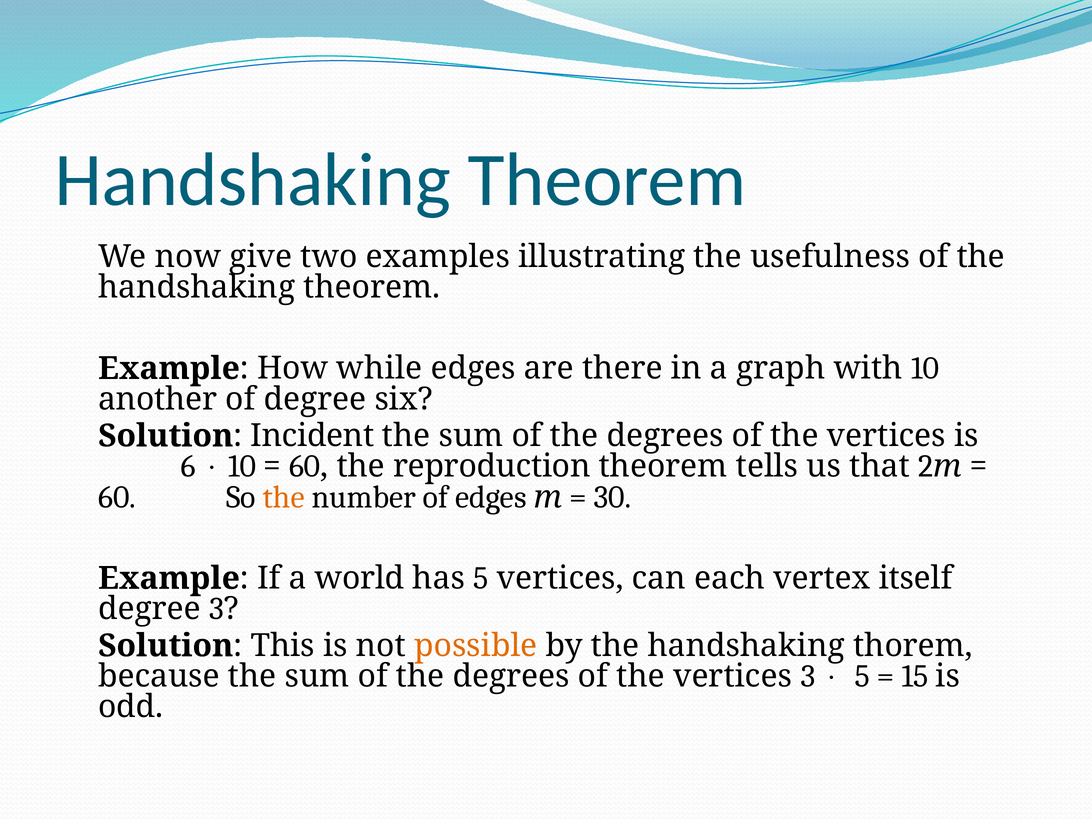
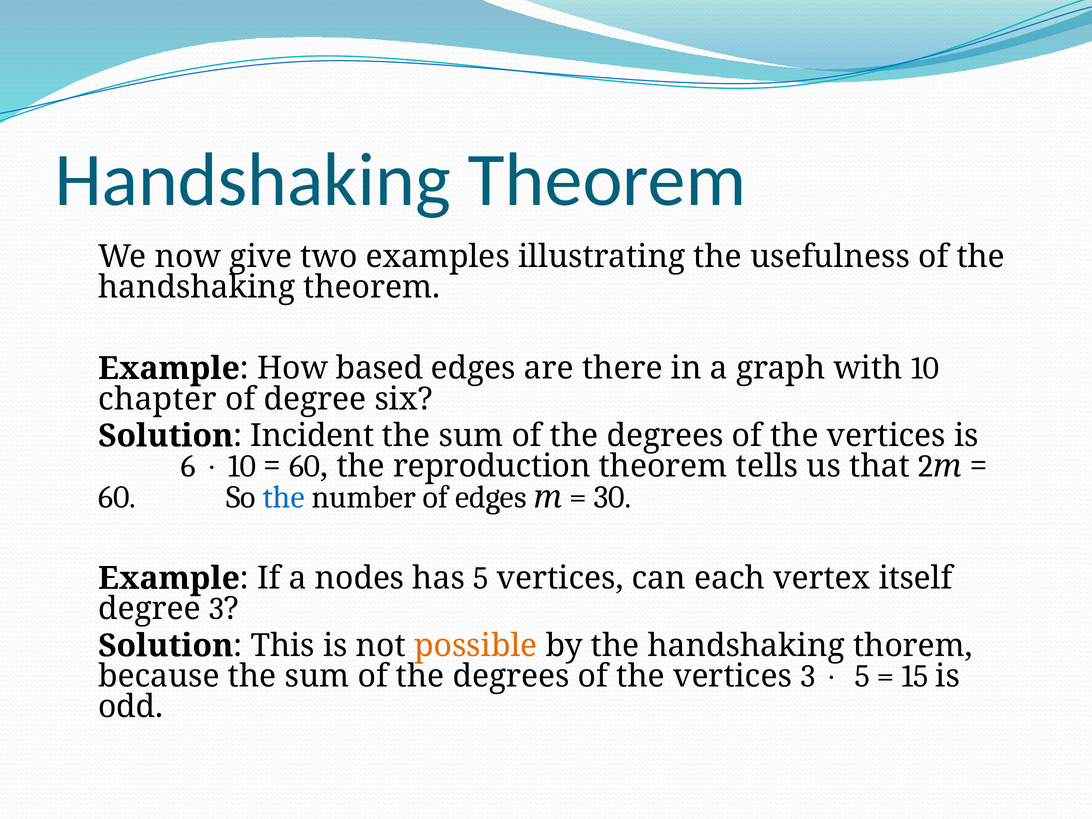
while: while -> based
another: another -> chapter
the at (284, 497) colour: orange -> blue
world: world -> nodes
